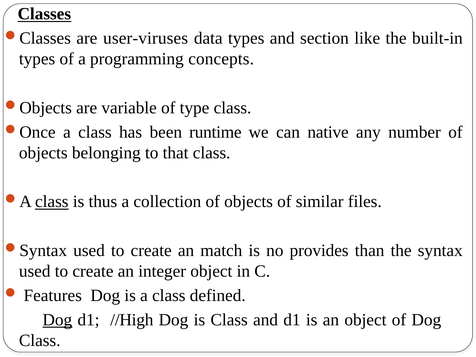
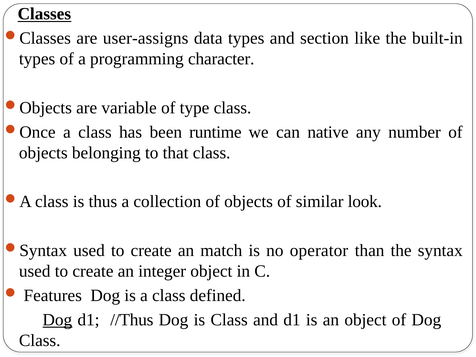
user-viruses: user-viruses -> user-assigns
concepts: concepts -> character
class at (52, 202) underline: present -> none
files: files -> look
provides: provides -> operator
//High: //High -> //Thus
